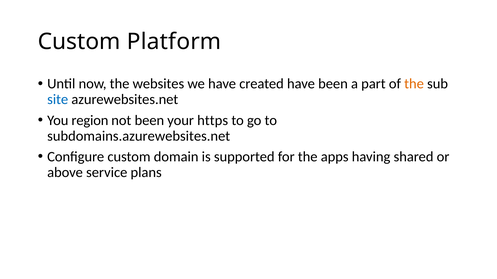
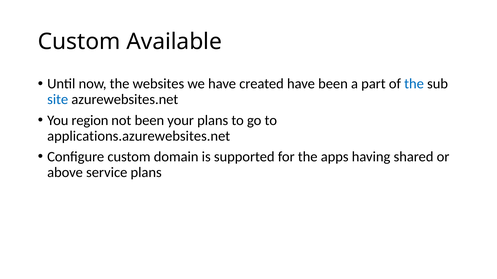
Platform: Platform -> Available
the at (414, 84) colour: orange -> blue
your https: https -> plans
subdomains.azurewebsites.net: subdomains.azurewebsites.net -> applications.azurewebsites.net
